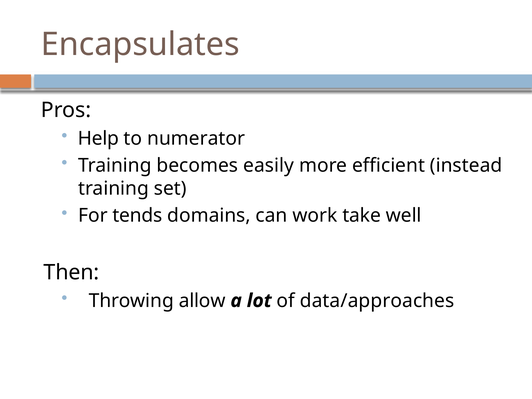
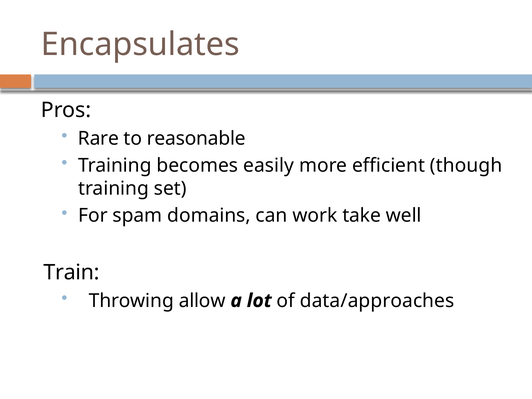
Help: Help -> Rare
numerator: numerator -> reasonable
instead: instead -> though
tends: tends -> spam
Then: Then -> Train
